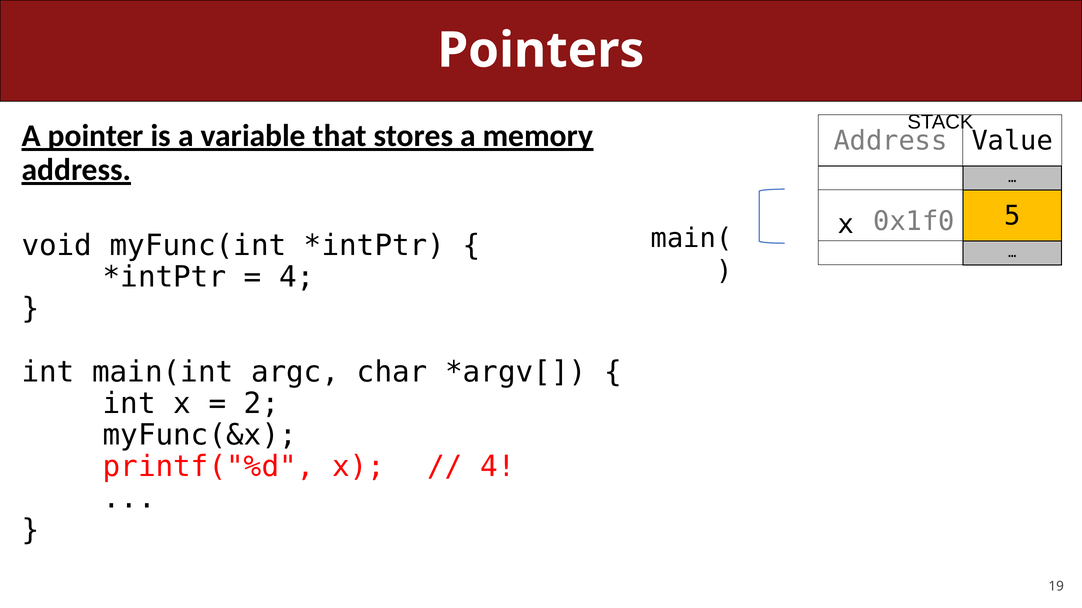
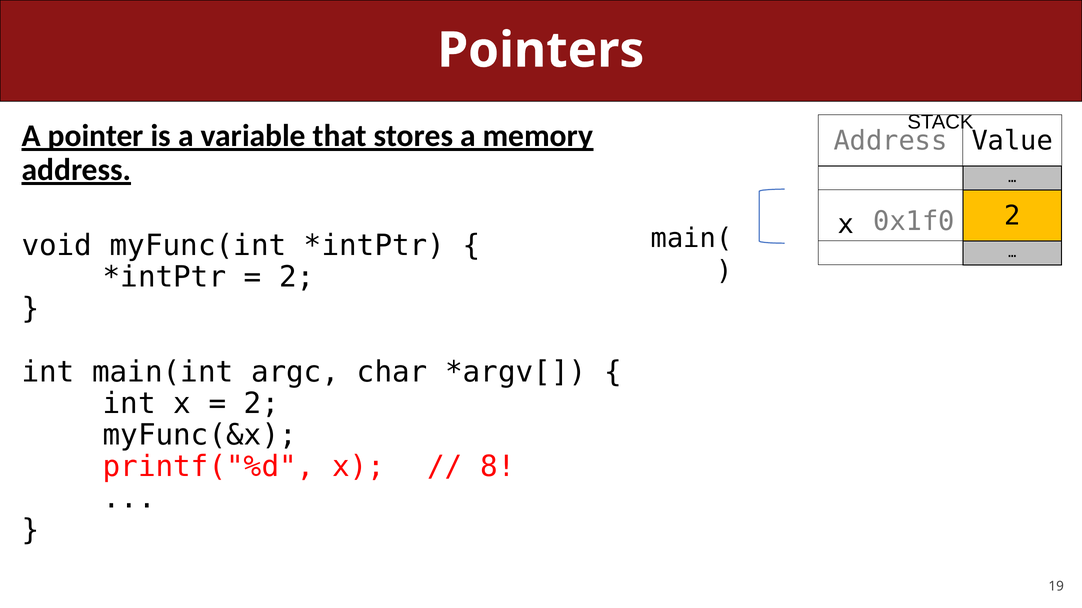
0x1f0 5: 5 -> 2
4 at (297, 277): 4 -> 2
4 at (498, 467): 4 -> 8
